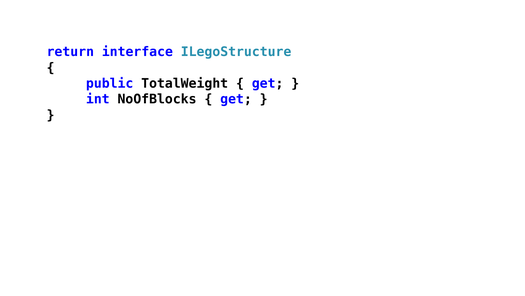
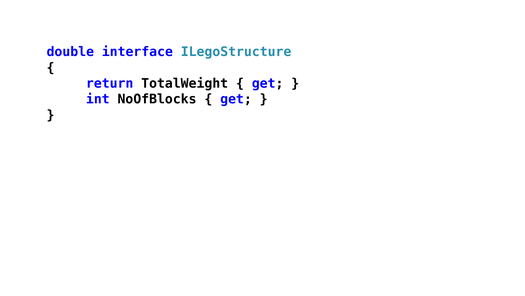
return: return -> double
public: public -> return
